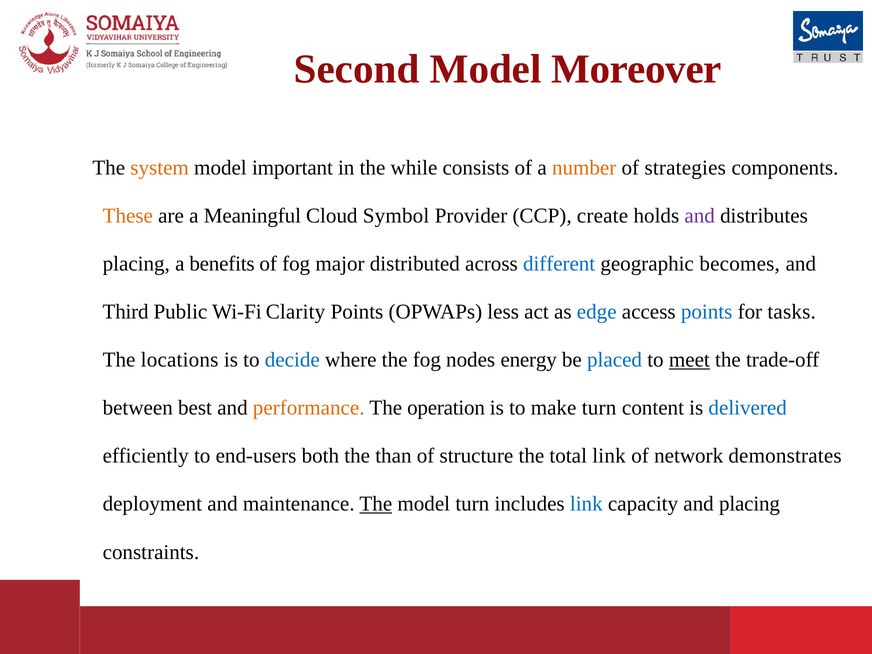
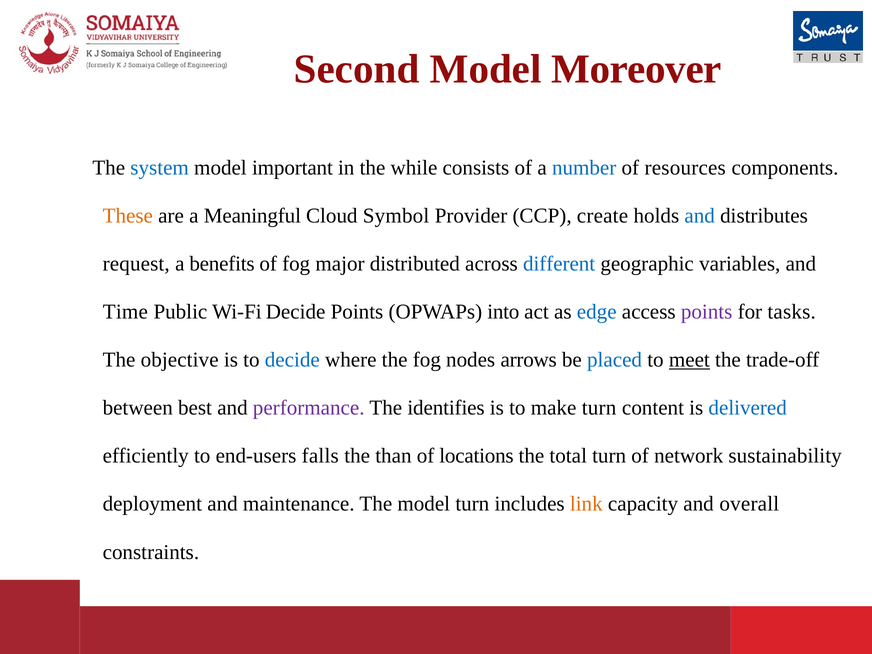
system colour: orange -> blue
number colour: orange -> blue
strategies: strategies -> resources
and at (700, 216) colour: purple -> blue
placing at (136, 264): placing -> request
becomes: becomes -> variables
Third: Third -> Time
Wi-Fi Clarity: Clarity -> Decide
less: less -> into
points at (707, 312) colour: blue -> purple
locations: locations -> objective
energy: energy -> arrows
performance colour: orange -> purple
operation: operation -> identifies
both: both -> falls
structure: structure -> locations
total link: link -> turn
demonstrates: demonstrates -> sustainability
The at (376, 504) underline: present -> none
link at (586, 504) colour: blue -> orange
and placing: placing -> overall
